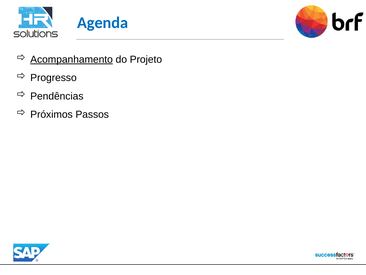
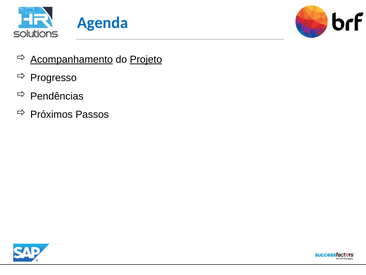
Projeto underline: none -> present
